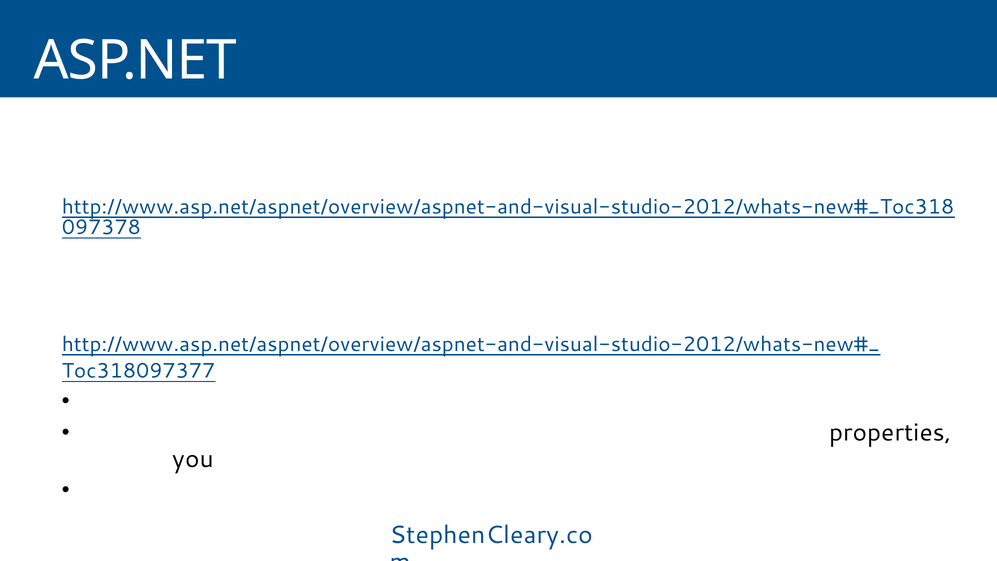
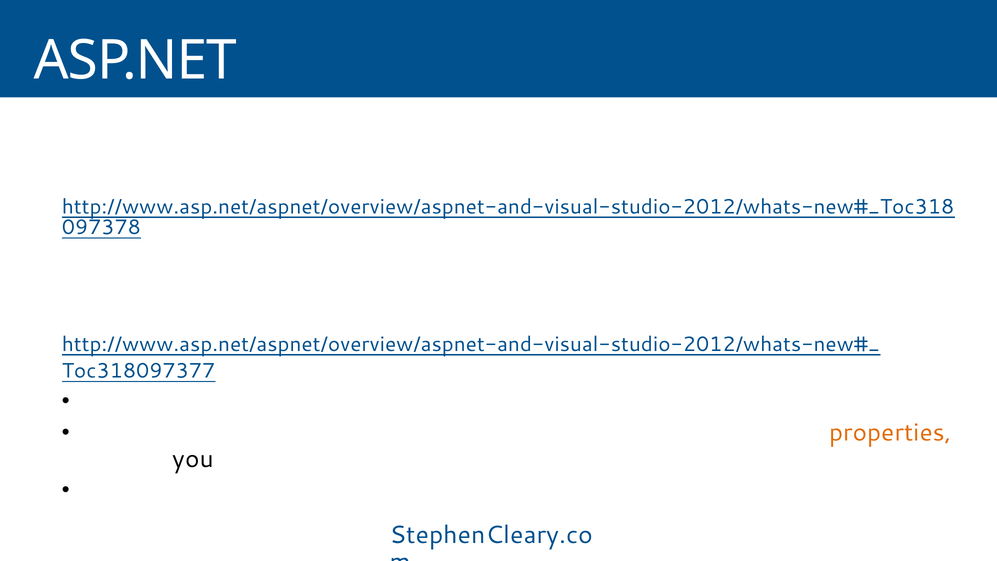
properties colour: black -> orange
